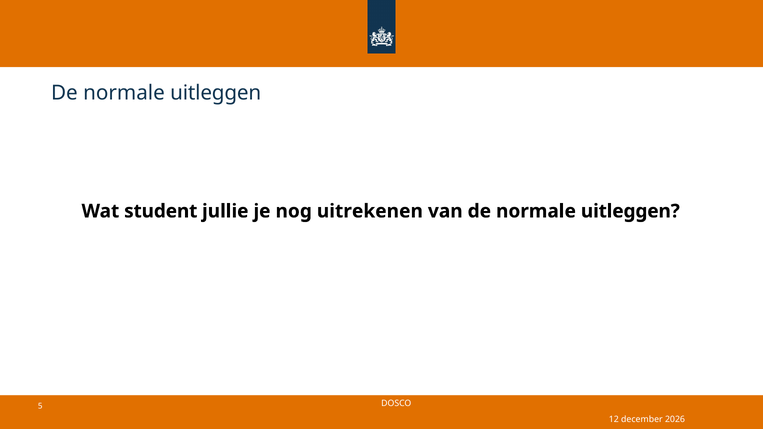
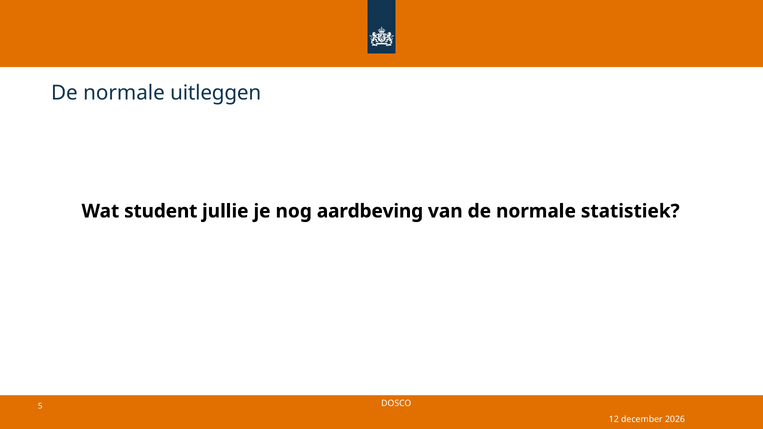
uitrekenen: uitrekenen -> aardbeving
van de normale uitleggen: uitleggen -> statistiek
